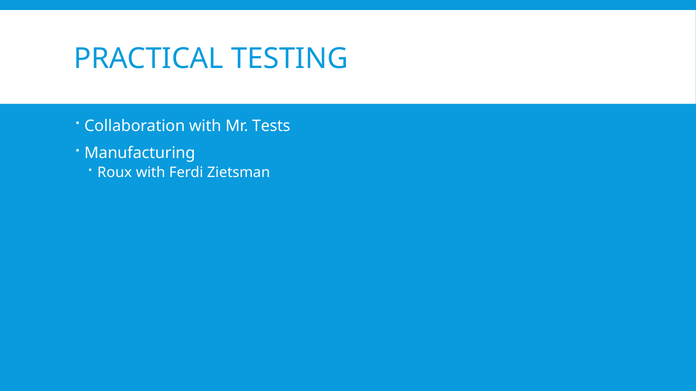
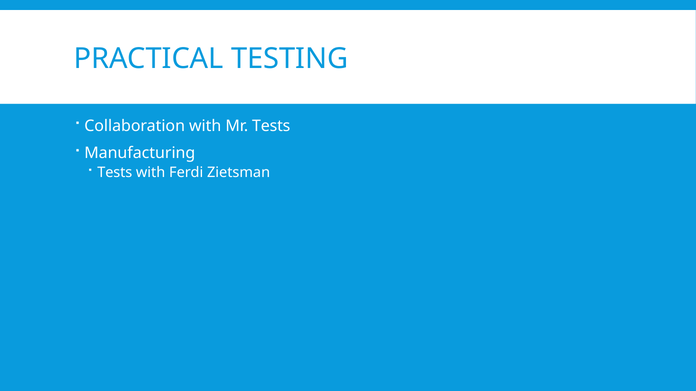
Roux at (115, 173): Roux -> Tests
